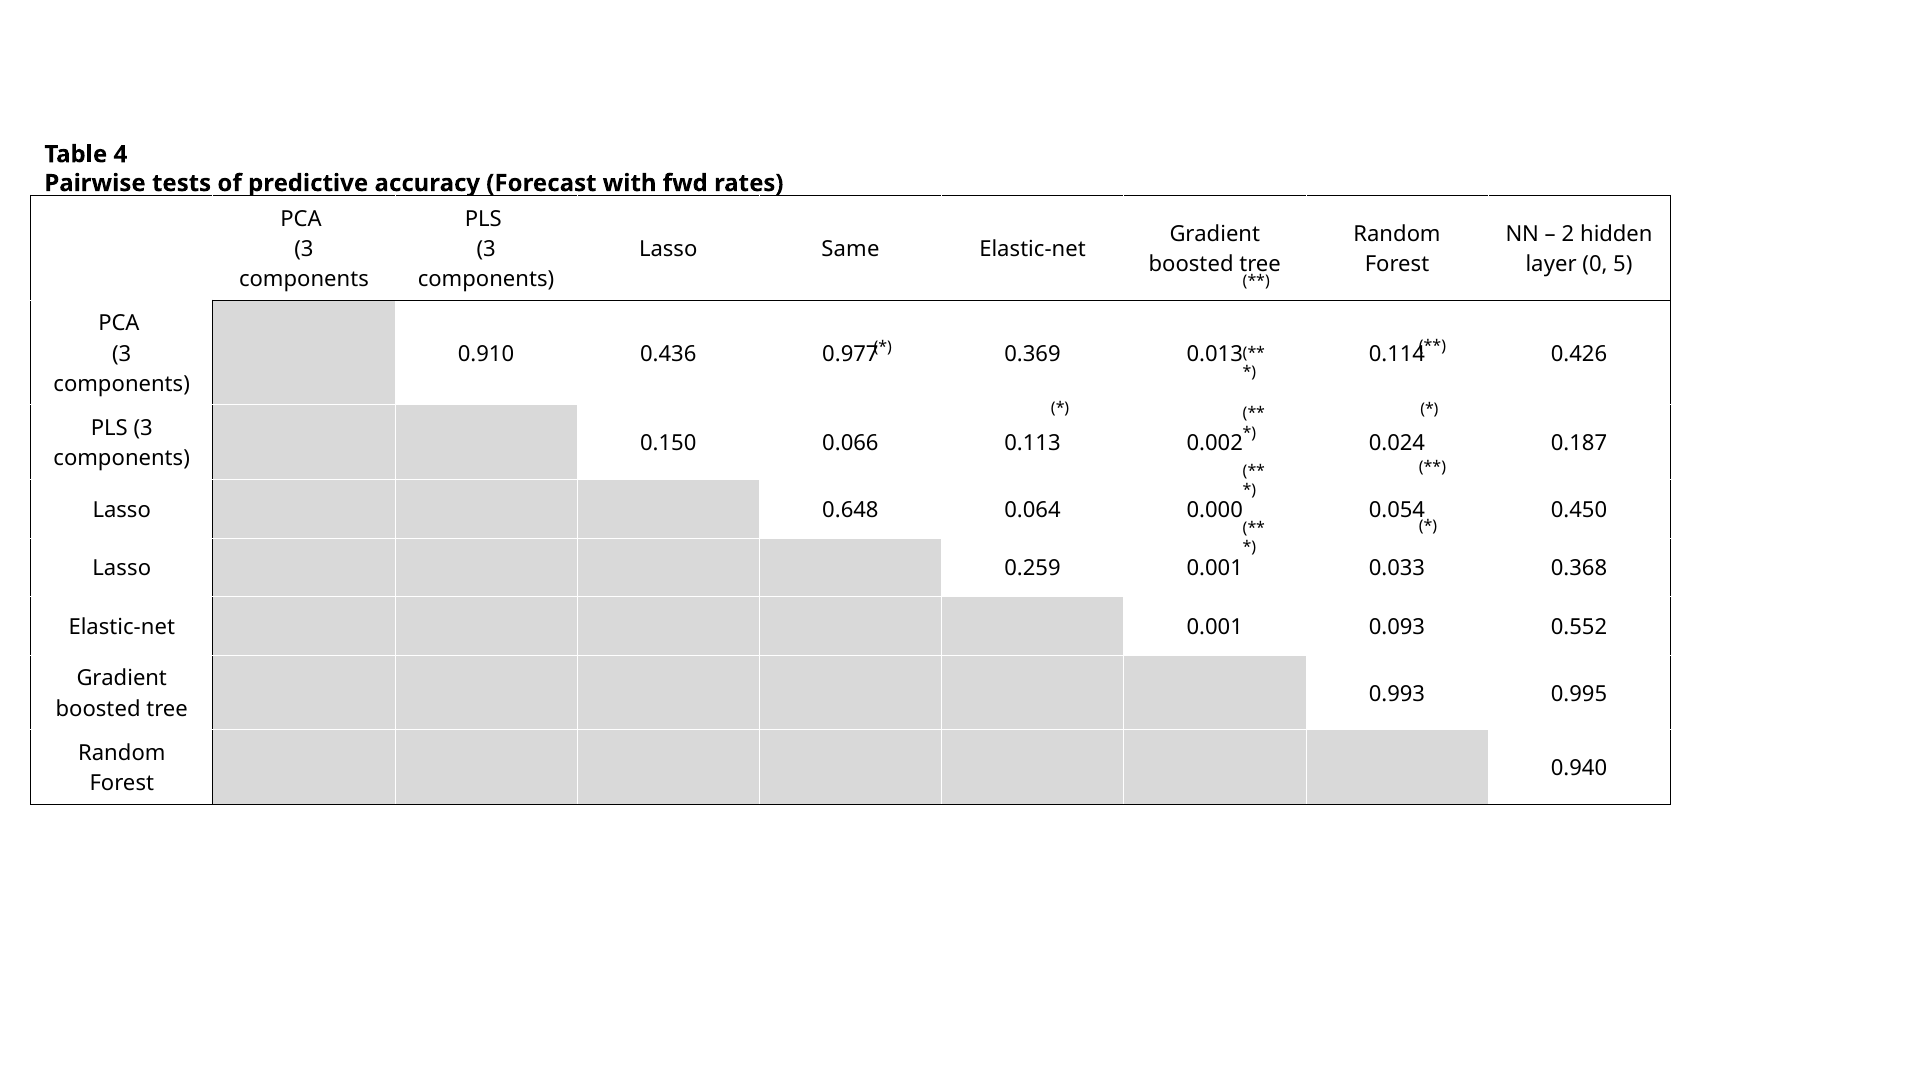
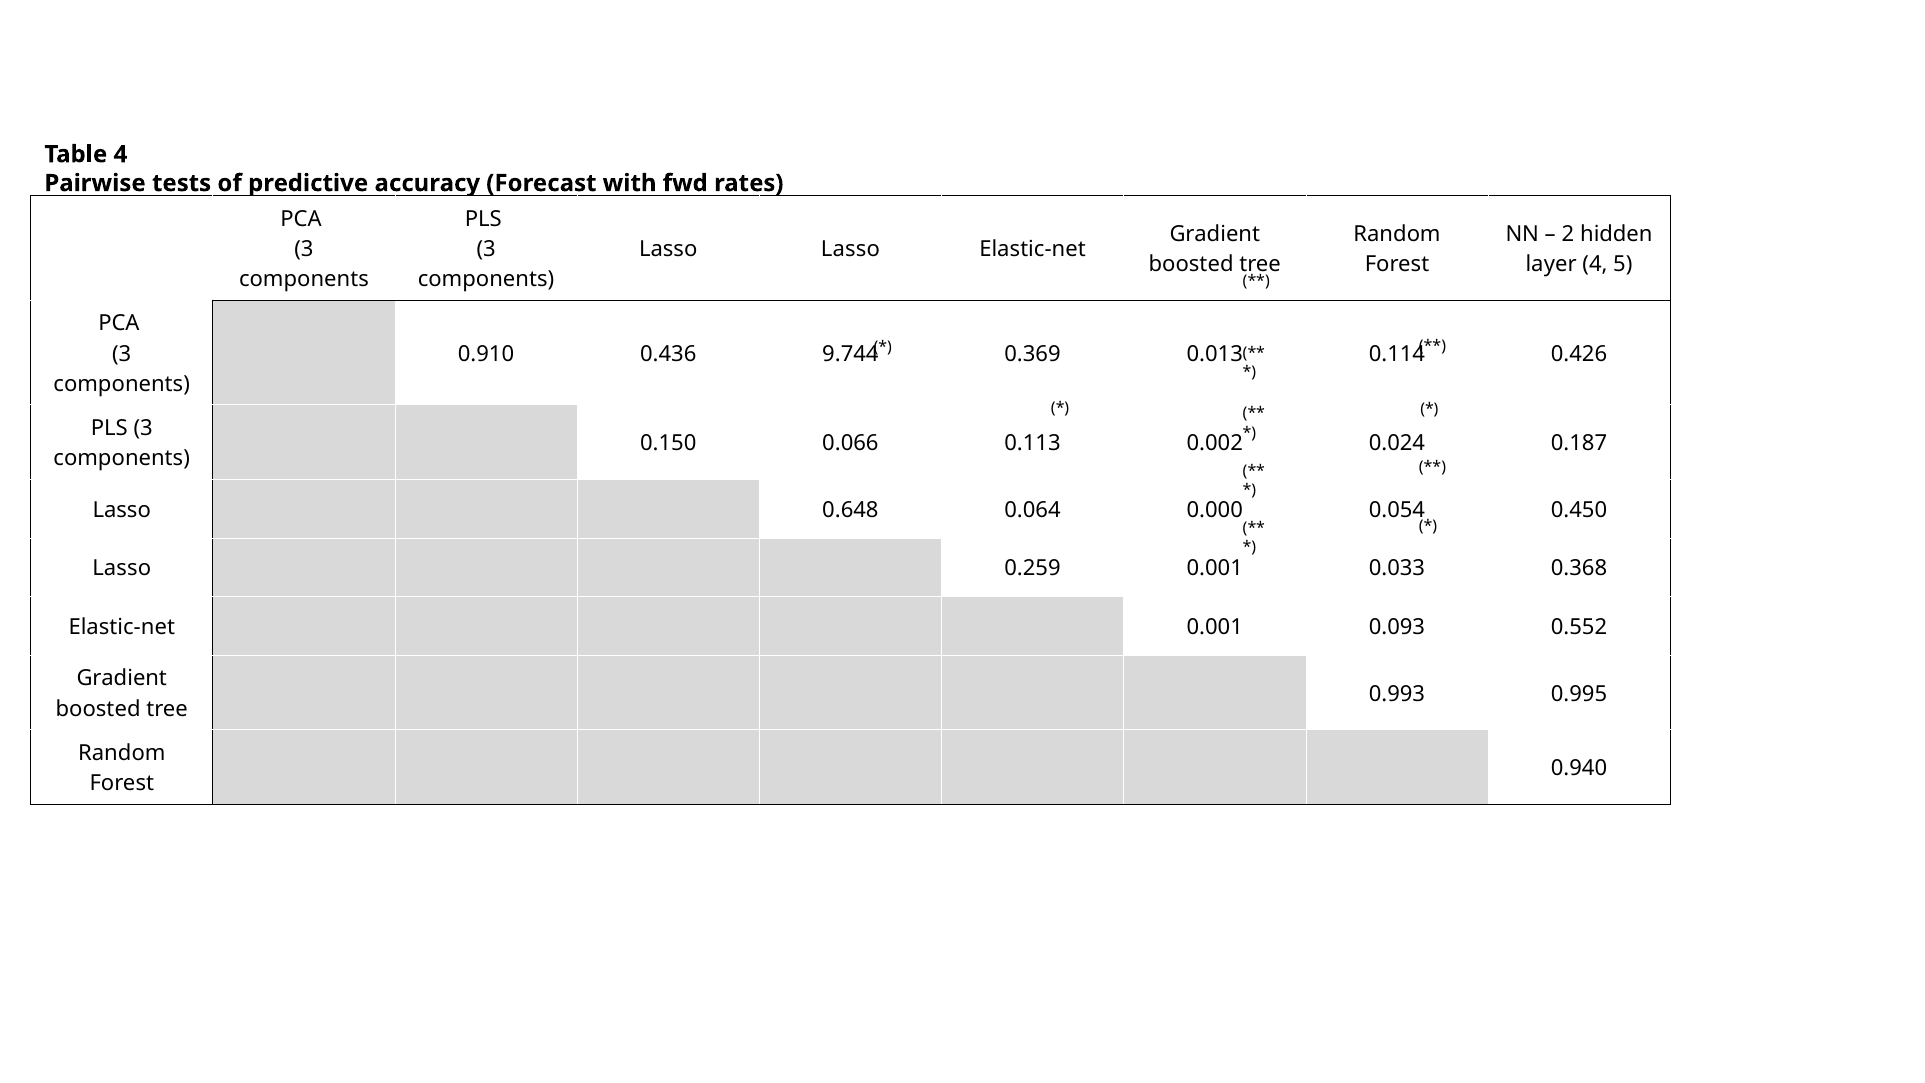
Lasso Same: Same -> Lasso
layer 0: 0 -> 4
0.977: 0.977 -> 9.744
